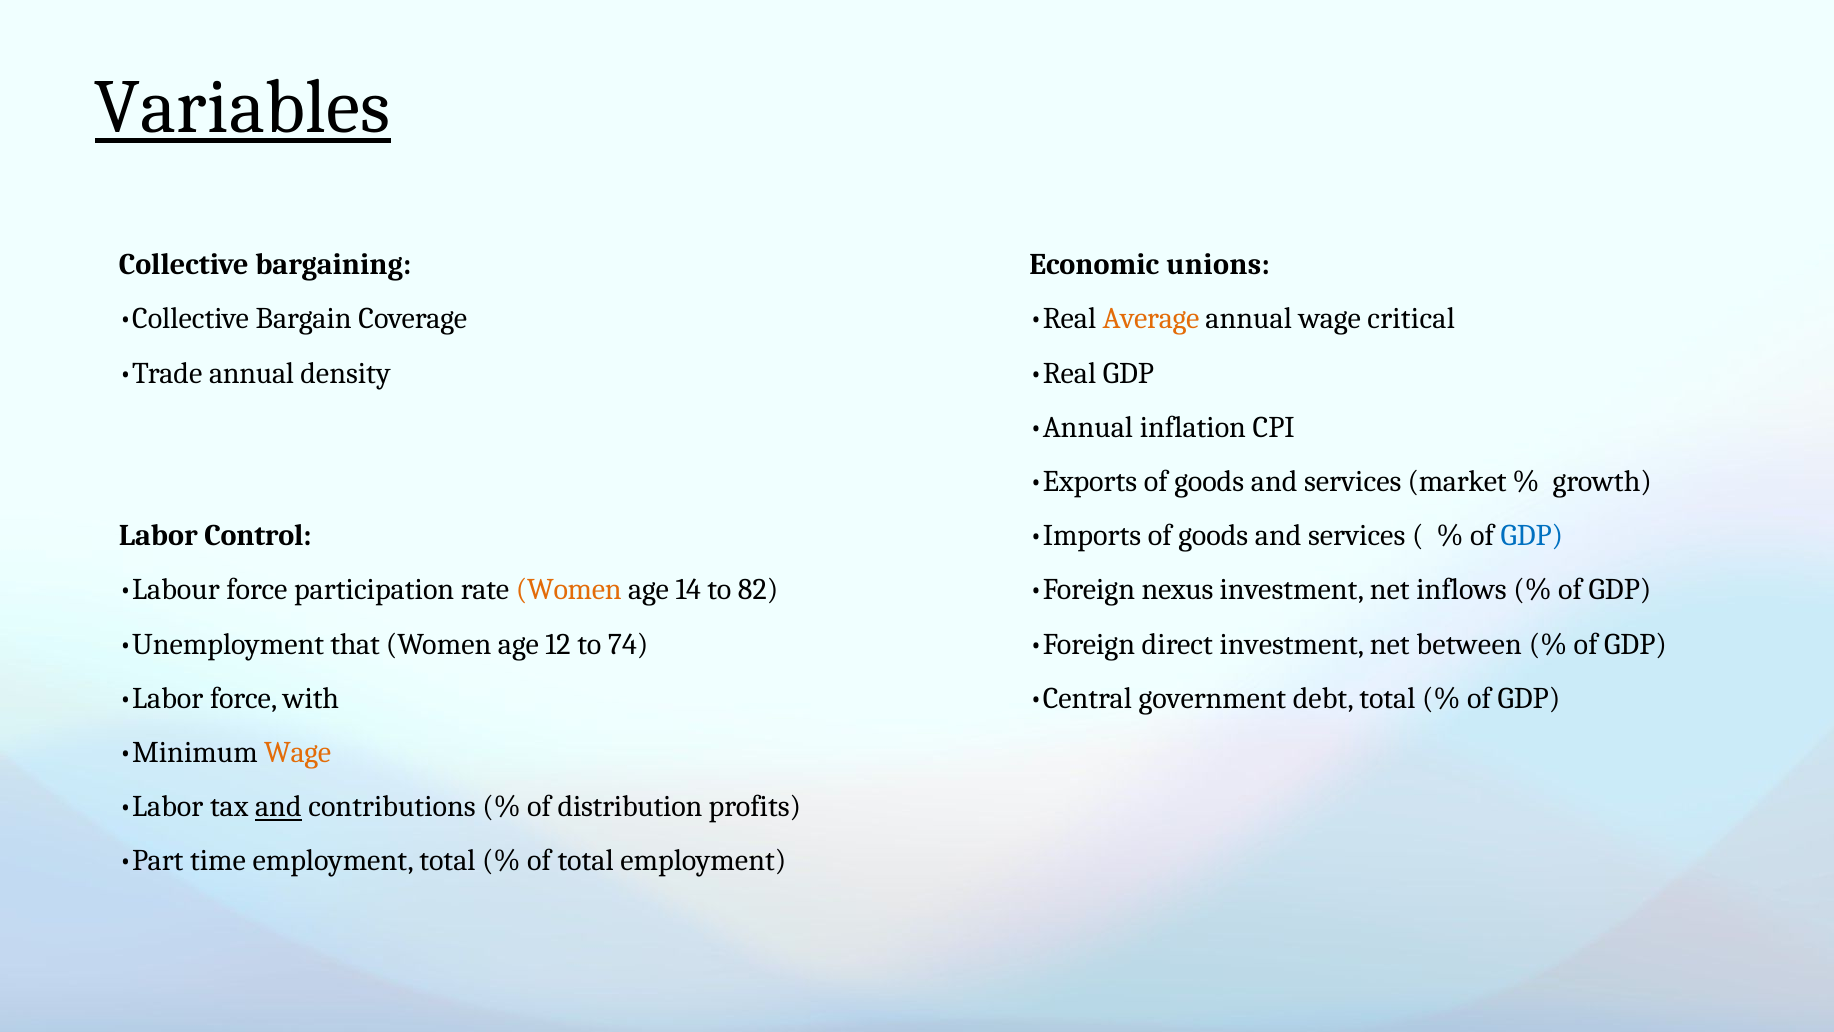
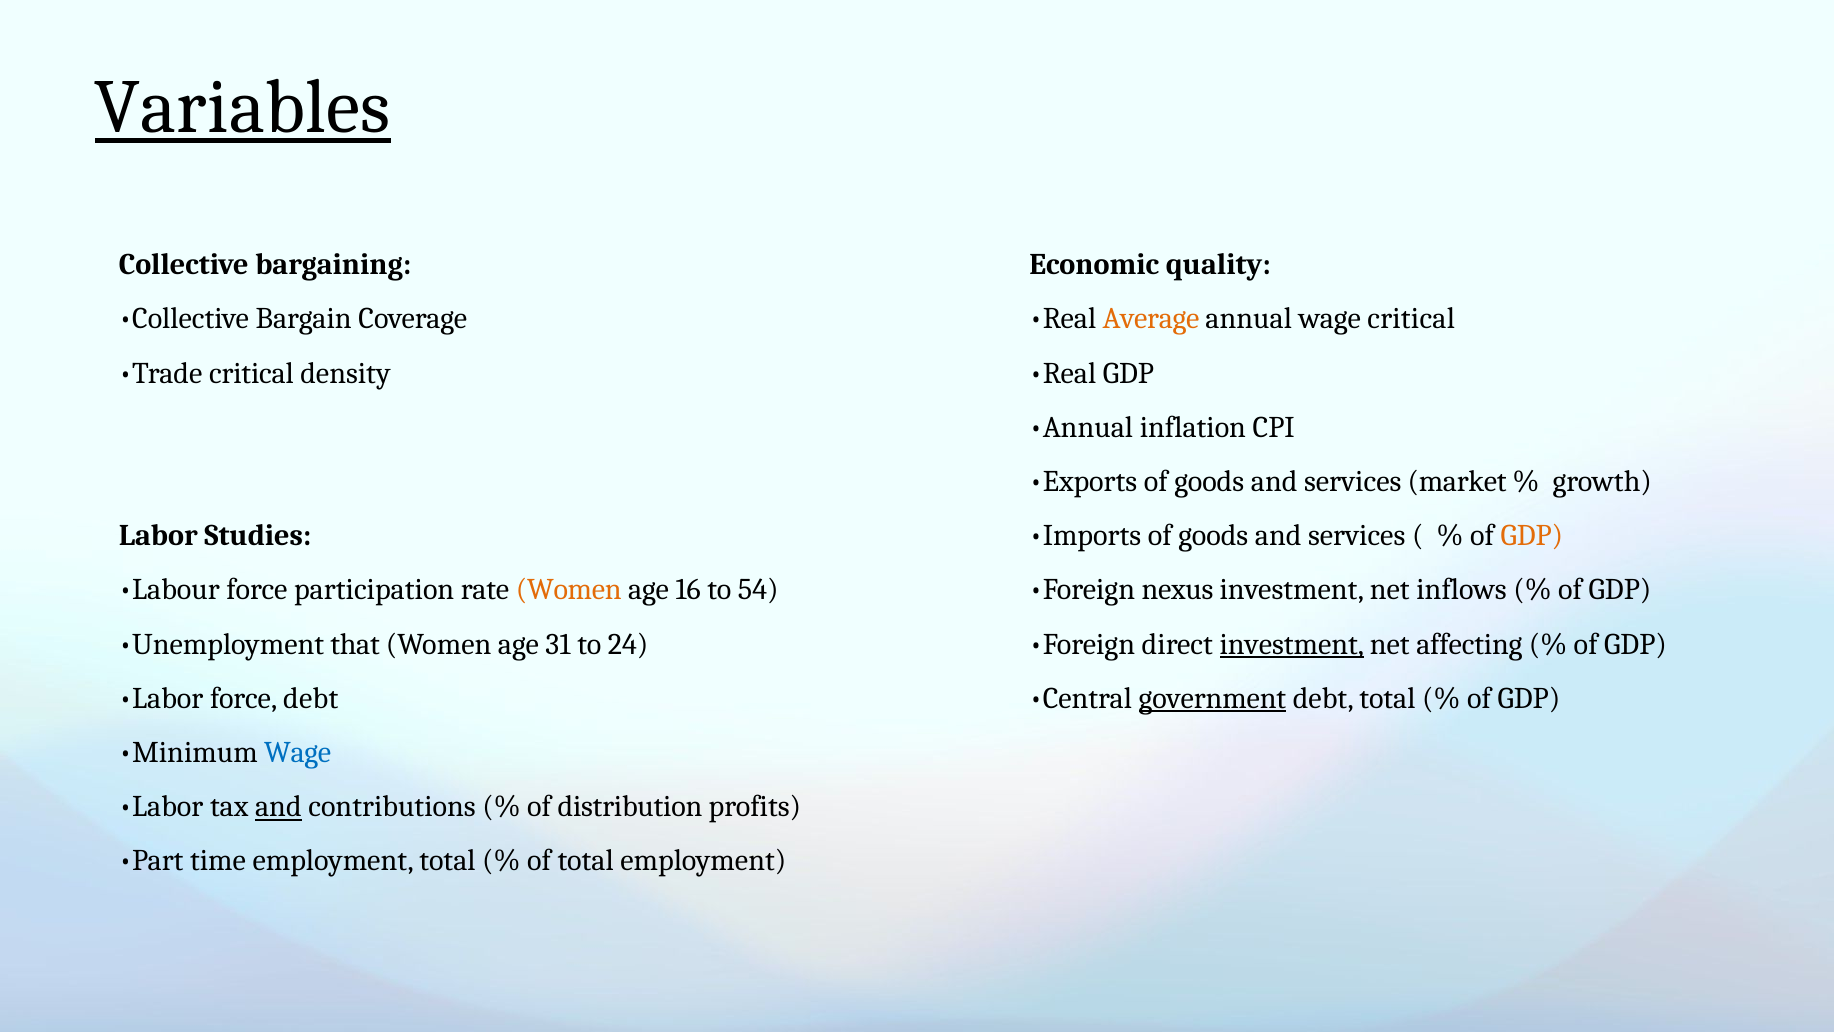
unions: unions -> quality
Trade annual: annual -> critical
Control: Control -> Studies
GDP at (1532, 536) colour: blue -> orange
14: 14 -> 16
82: 82 -> 54
12: 12 -> 31
74: 74 -> 24
investment at (1292, 644) underline: none -> present
between: between -> affecting
force with: with -> debt
government underline: none -> present
Wage at (298, 752) colour: orange -> blue
